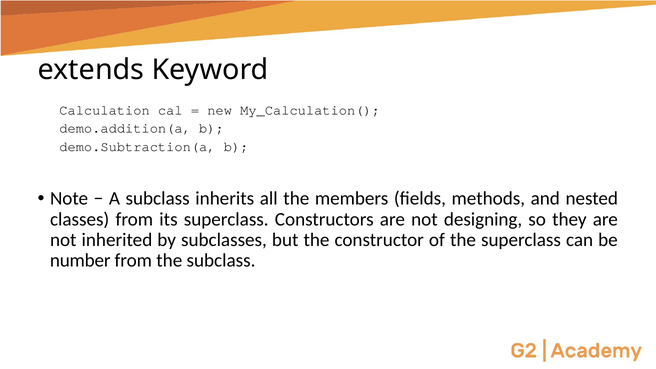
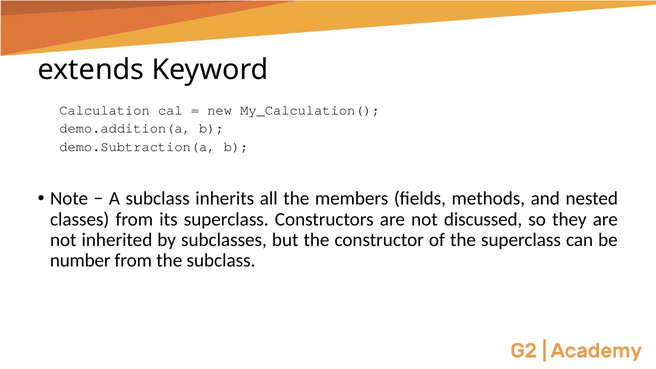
designing: designing -> discussed
